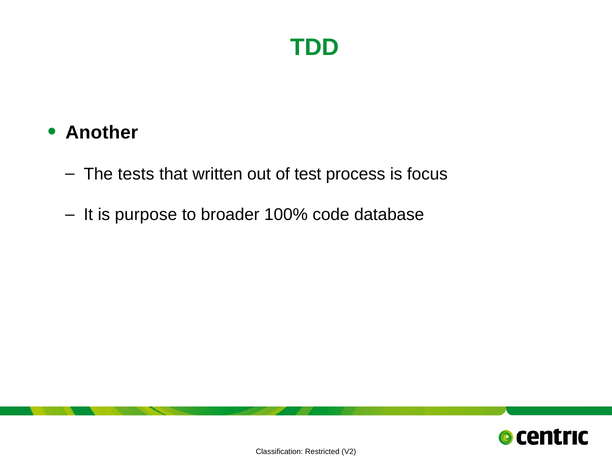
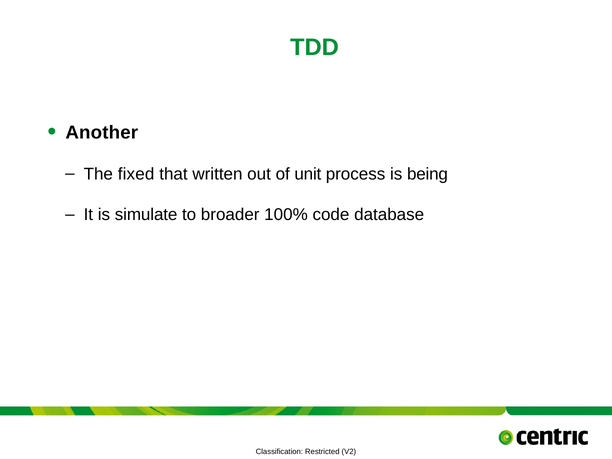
tests: tests -> fixed
test: test -> unit
focus: focus -> being
purpose: purpose -> simulate
